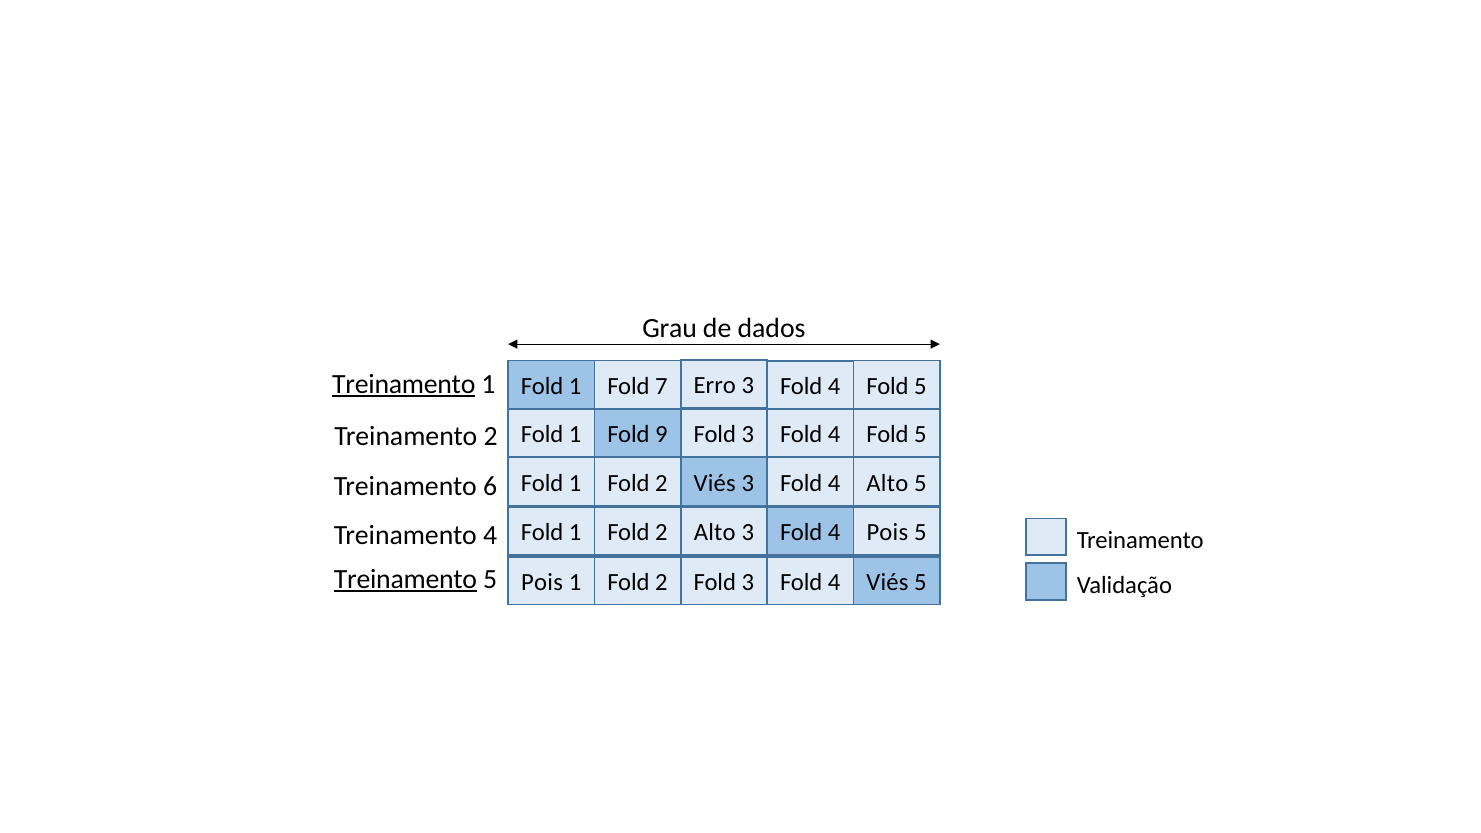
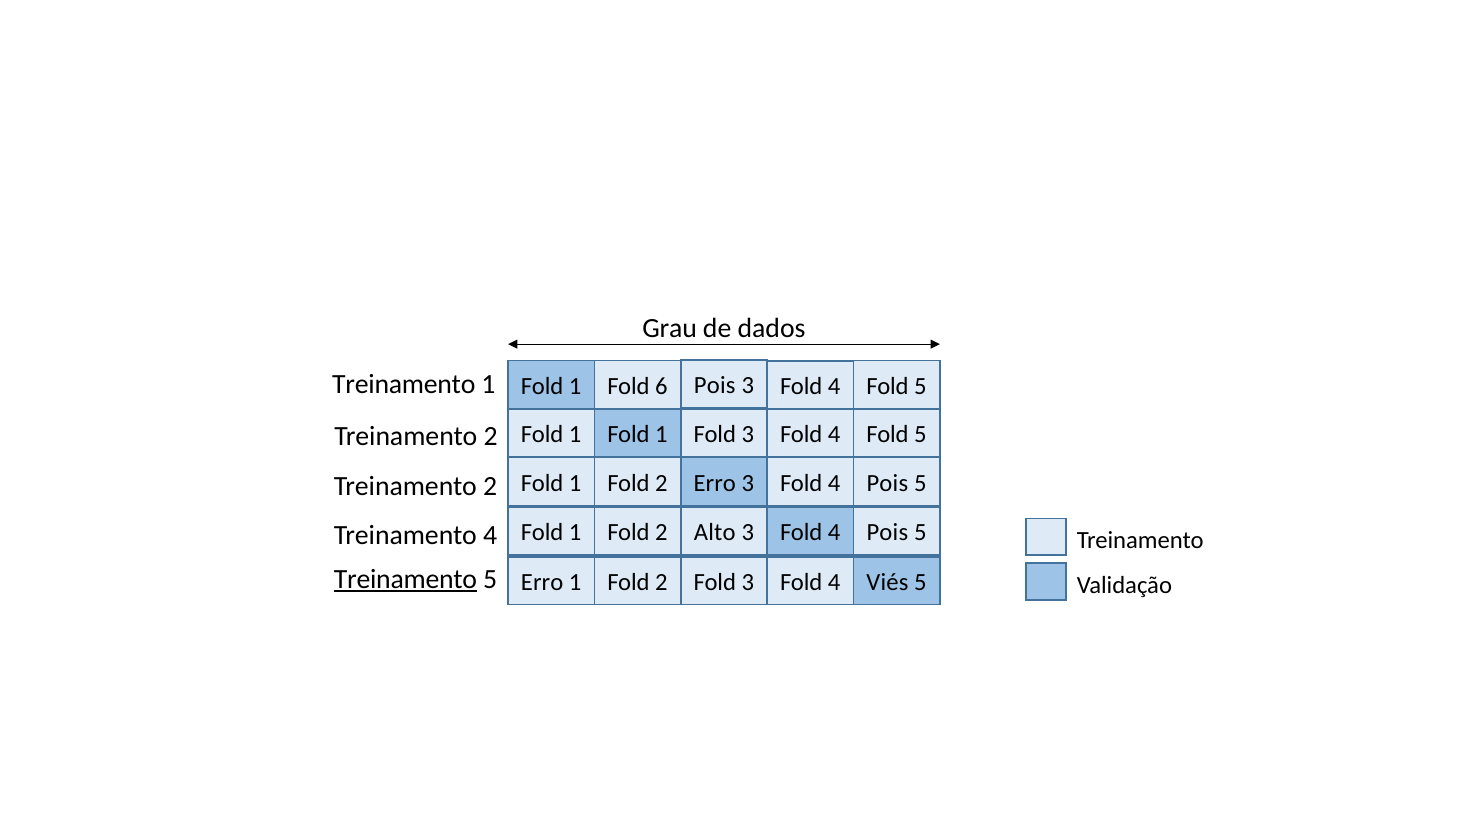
Treinamento at (404, 384) underline: present -> none
Erro at (715, 386): Erro -> Pois
7: 7 -> 6
1 Fold 9: 9 -> 1
Viés at (715, 483): Viés -> Erro
Alto at (887, 483): Alto -> Pois
6 at (490, 486): 6 -> 2
Pois at (542, 582): Pois -> Erro
